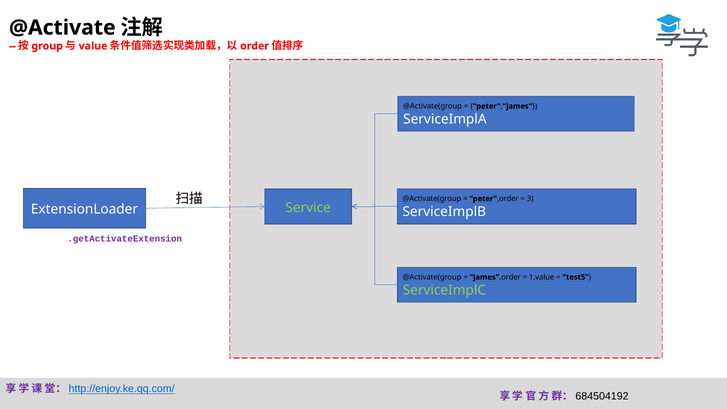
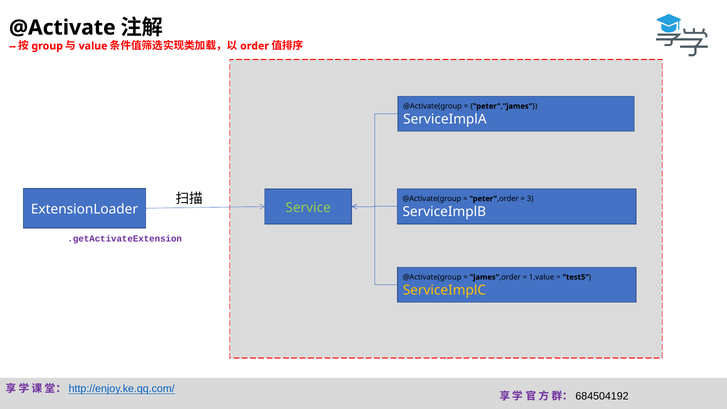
ServiceImplC colour: light green -> yellow
